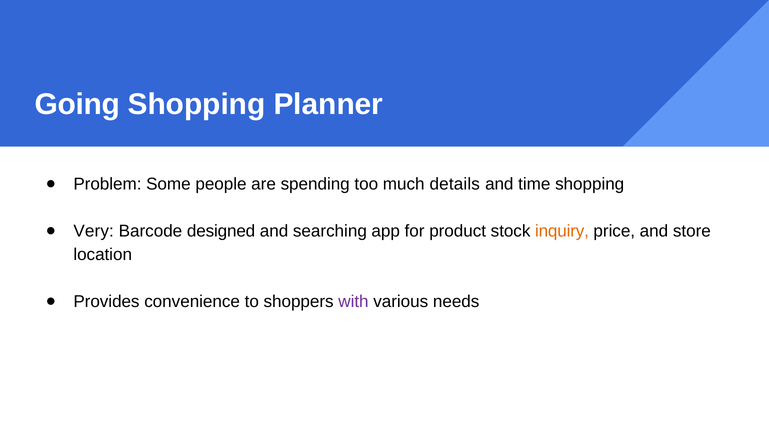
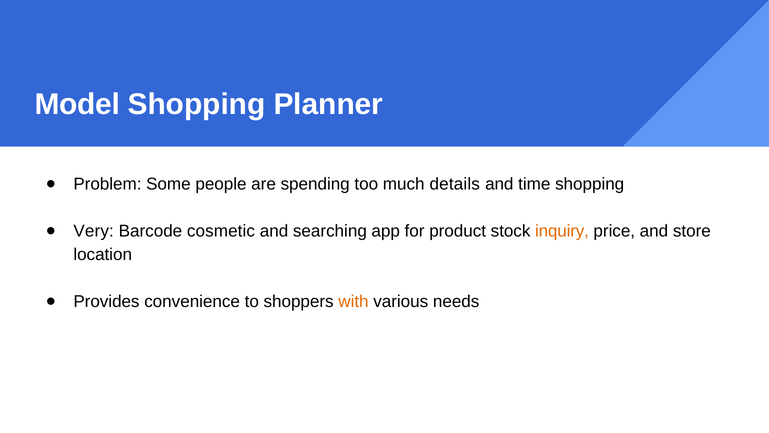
Going: Going -> Model
designed: designed -> cosmetic
with colour: purple -> orange
